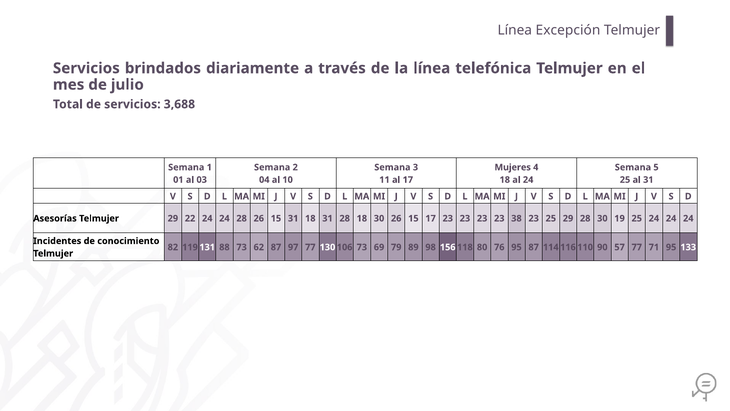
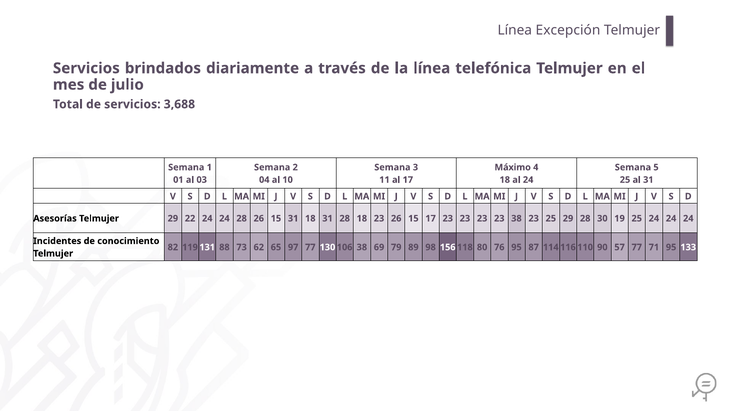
Mujeres: Mujeres -> Máximo
18 30: 30 -> 23
62 87: 87 -> 65
73 at (362, 247): 73 -> 38
